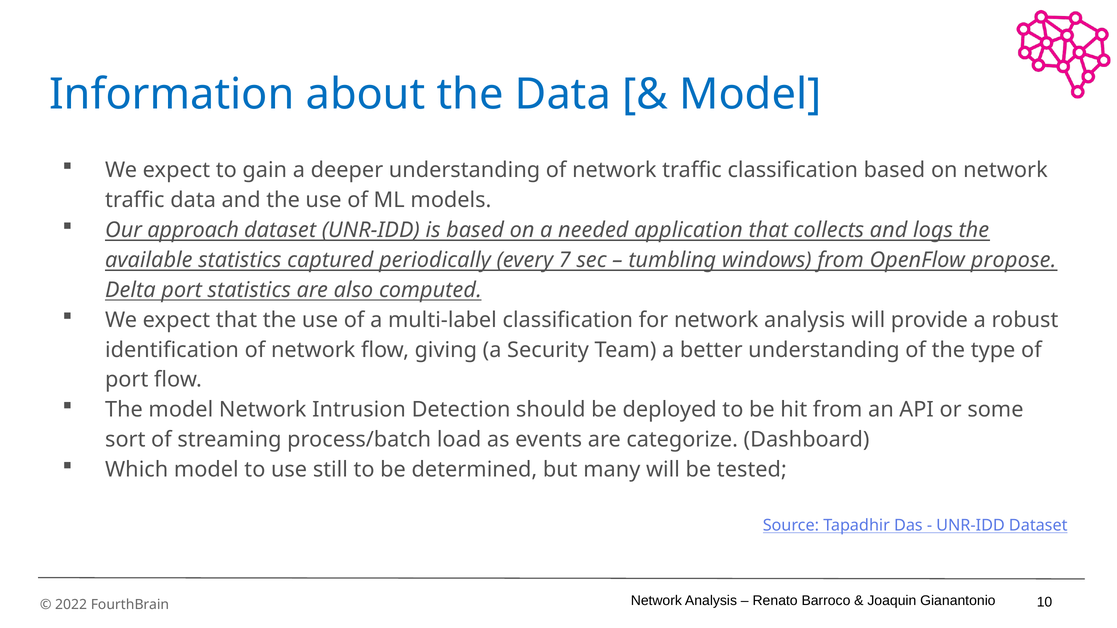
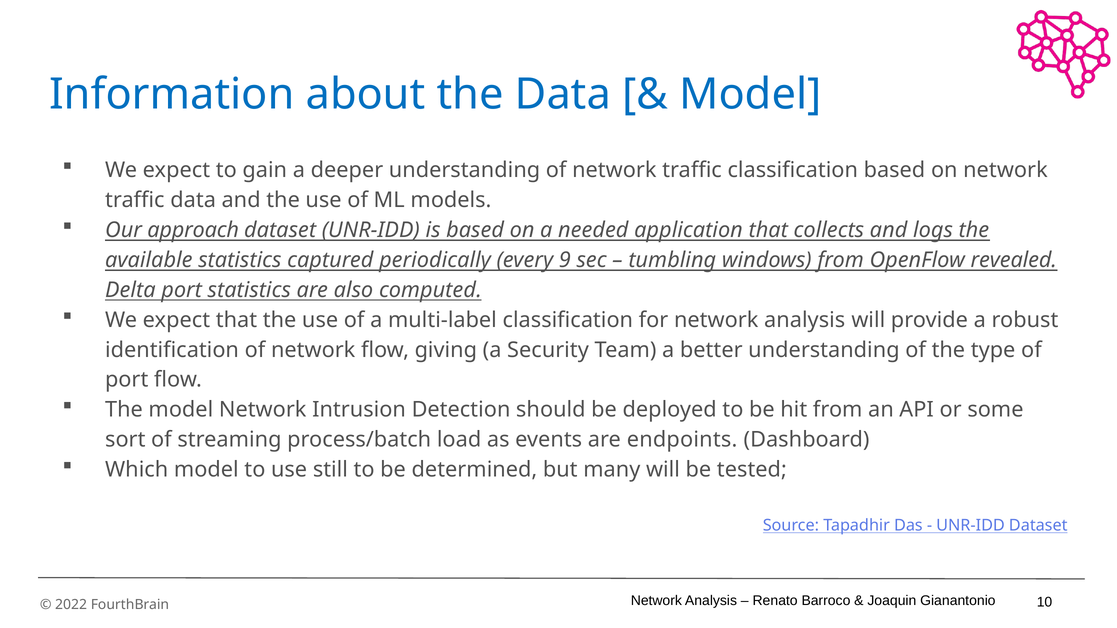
7: 7 -> 9
propose: propose -> revealed
categorize: categorize -> endpoints
